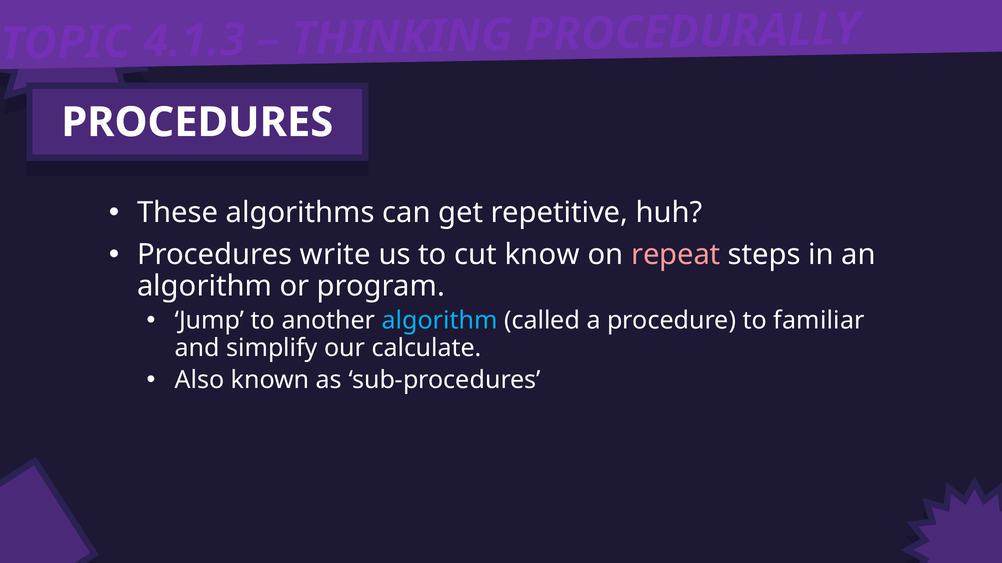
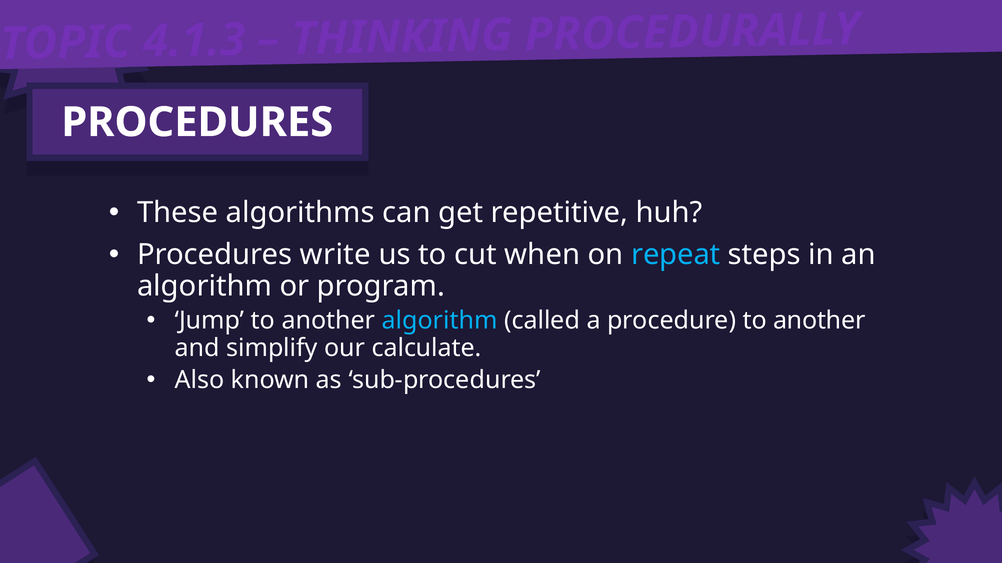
know: know -> when
repeat colour: pink -> light blue
procedure to familiar: familiar -> another
